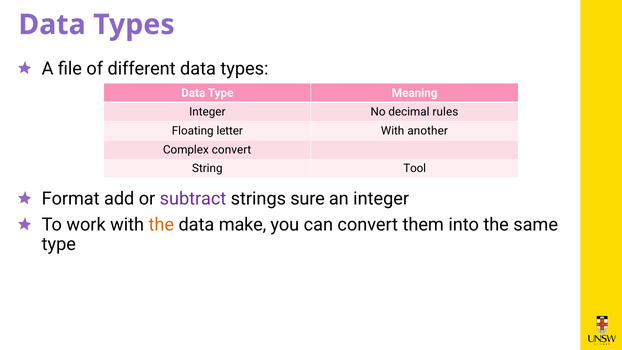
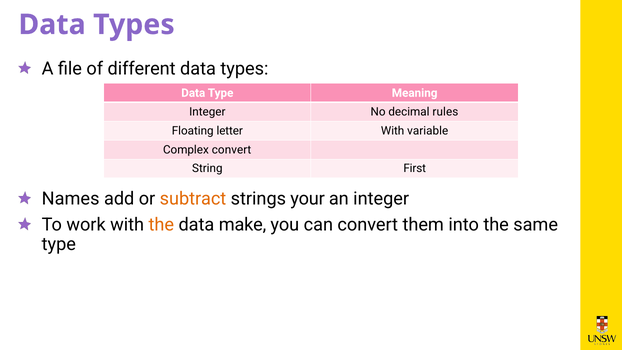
another: another -> variable
Tool: Tool -> First
Format: Format -> Names
subtract colour: purple -> orange
sure: sure -> your
